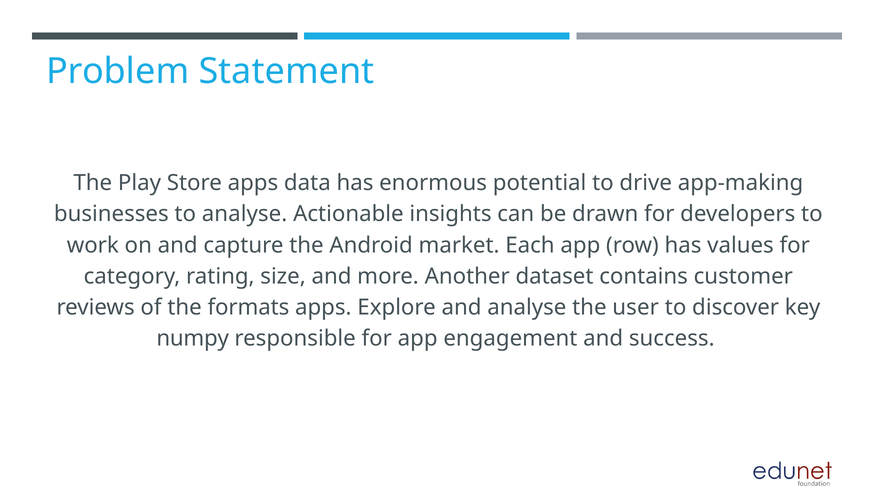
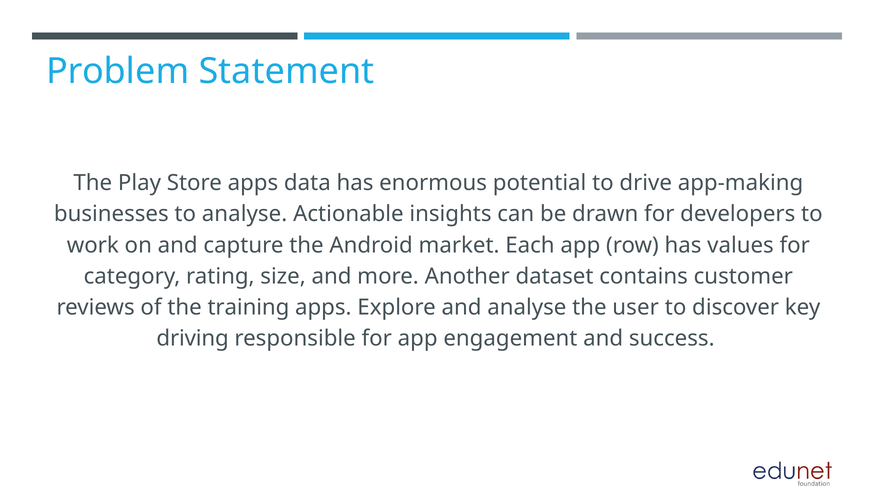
formats: formats -> training
numpy: numpy -> driving
